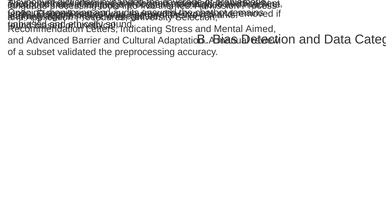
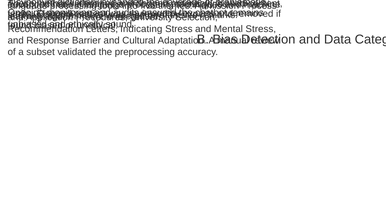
Mental Aimed: Aimed -> Stress
and Advanced: Advanced -> Response
